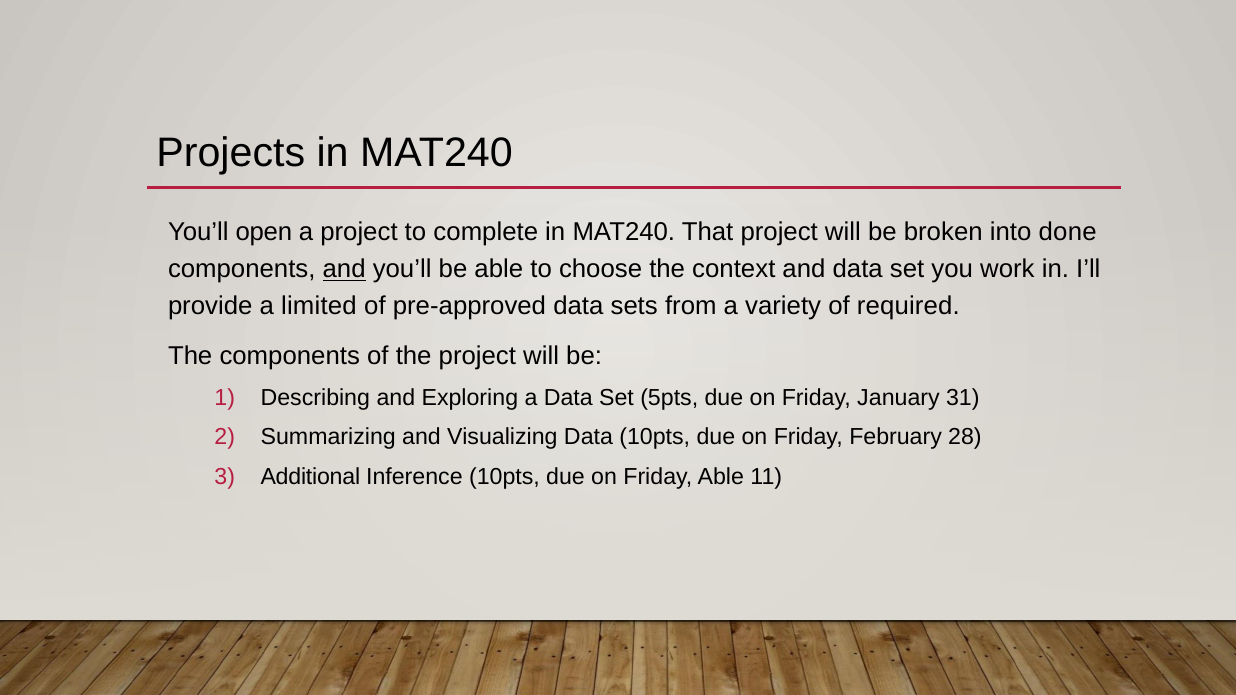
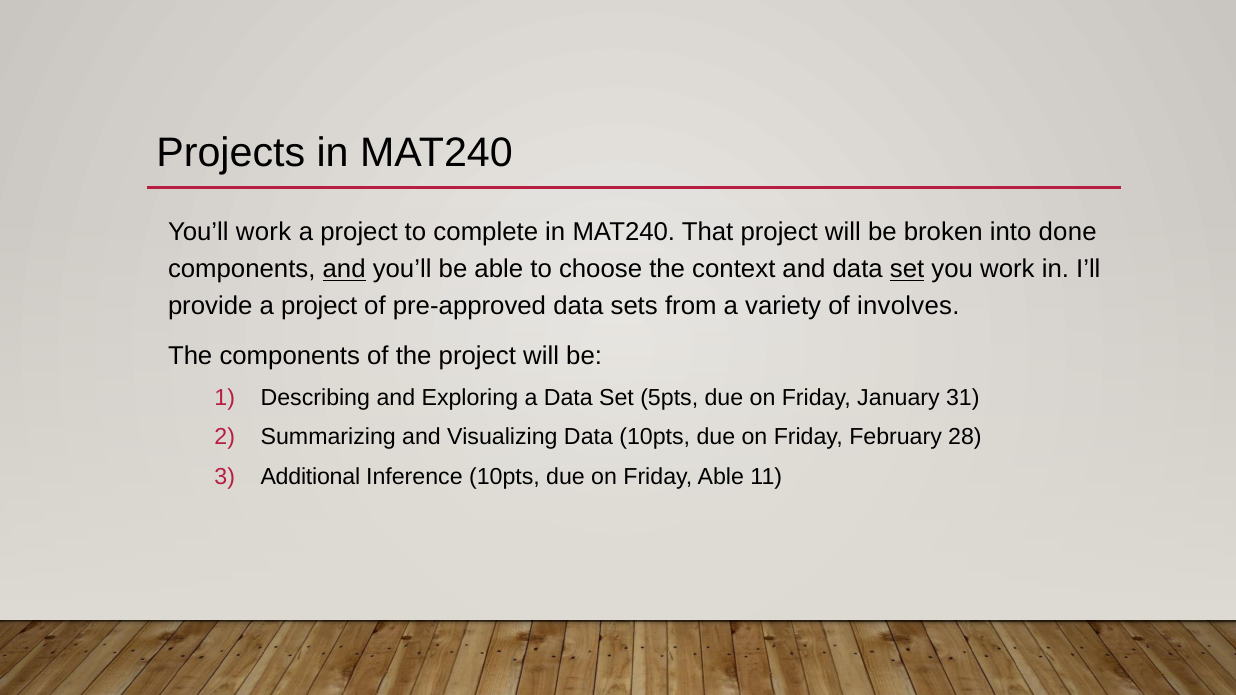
You’ll open: open -> work
set at (907, 269) underline: none -> present
provide a limited: limited -> project
required: required -> involves
